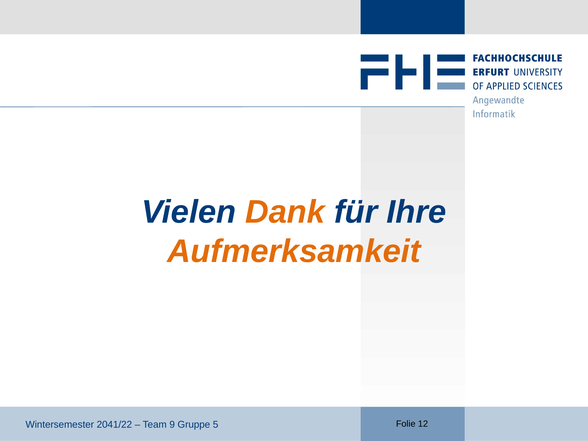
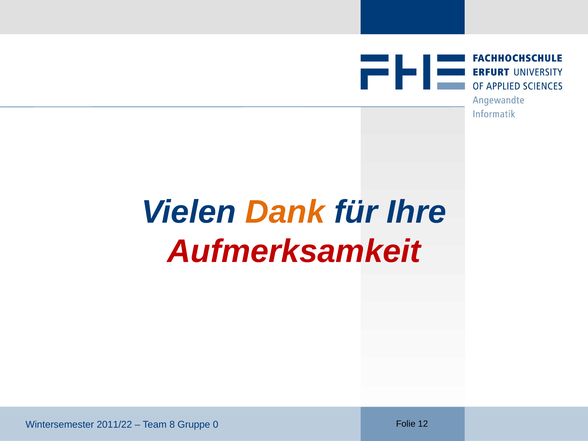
Aufmerksamkeit colour: orange -> red
2041/22: 2041/22 -> 2011/22
9: 9 -> 8
5: 5 -> 0
